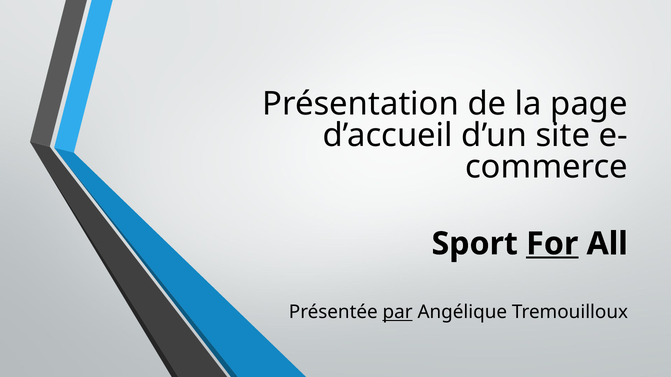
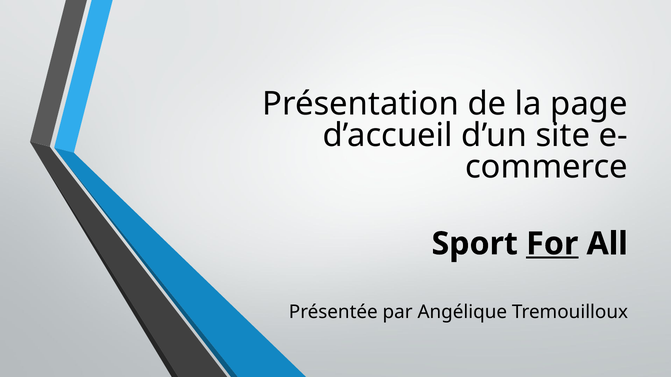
par underline: present -> none
